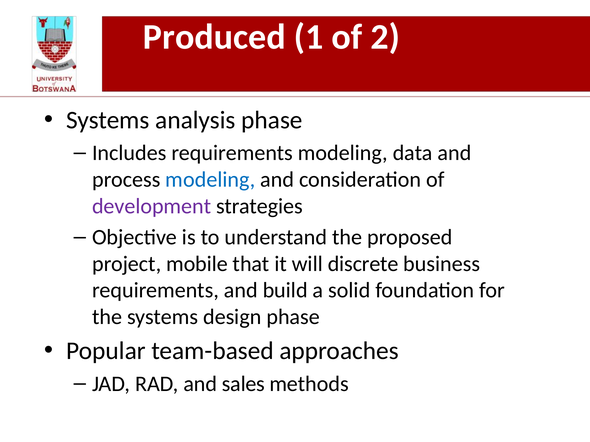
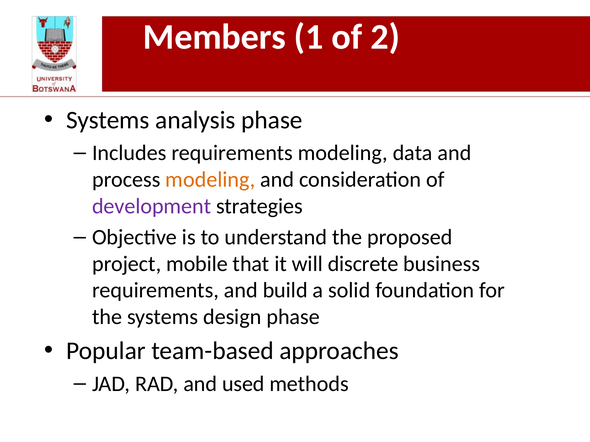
Produced: Produced -> Members
modeling at (210, 180) colour: blue -> orange
sales: sales -> used
